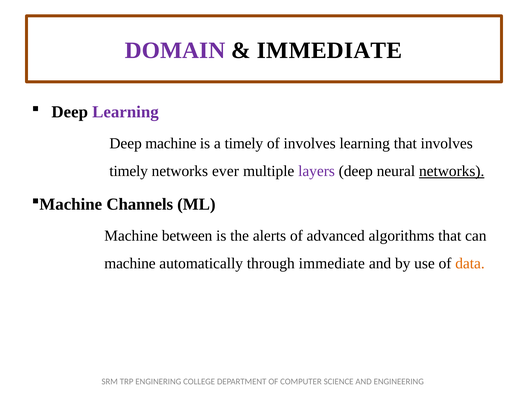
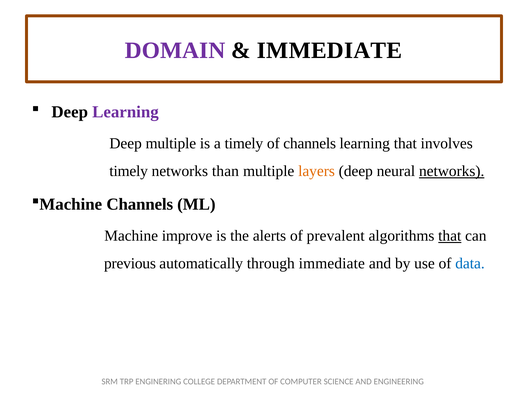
Deep machine: machine -> multiple
of involves: involves -> channels
ever: ever -> than
layers colour: purple -> orange
between: between -> improve
advanced: advanced -> prevalent
that at (450, 236) underline: none -> present
machine at (130, 264): machine -> previous
data colour: orange -> blue
